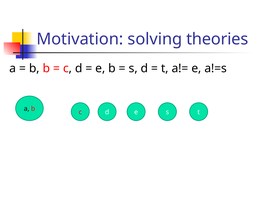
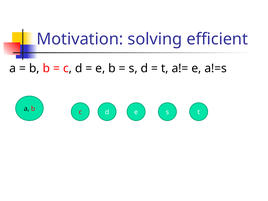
theories: theories -> efficient
